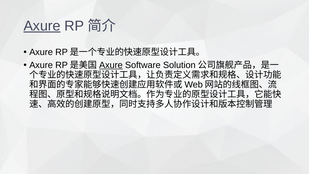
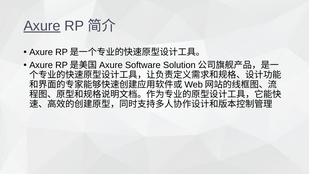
Axure at (111, 65) underline: present -> none
